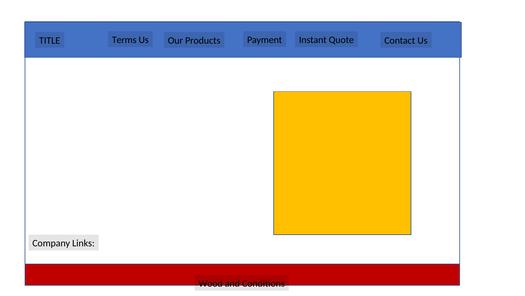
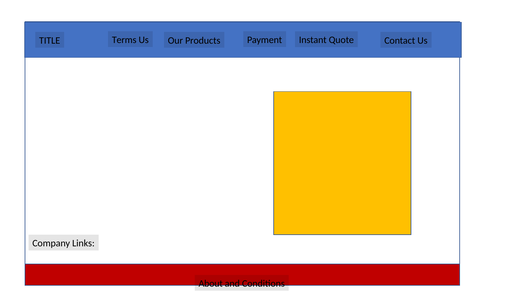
Wood: Wood -> About
